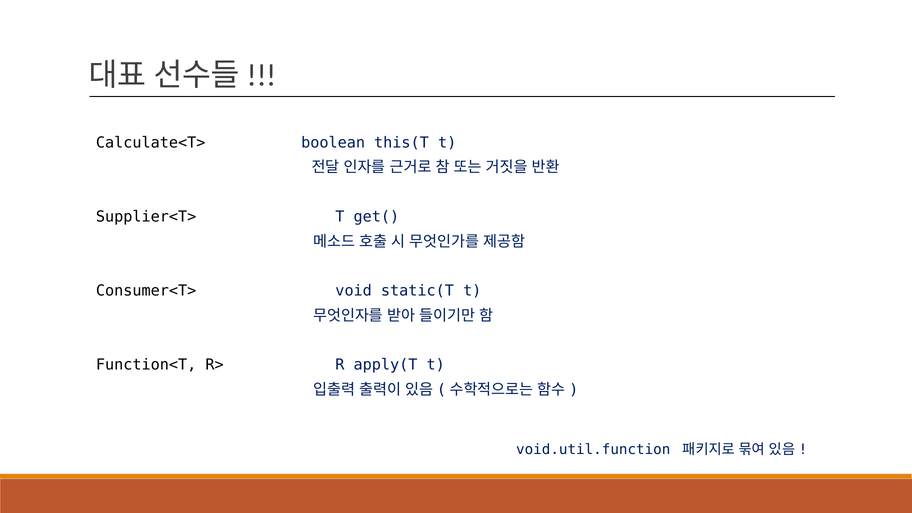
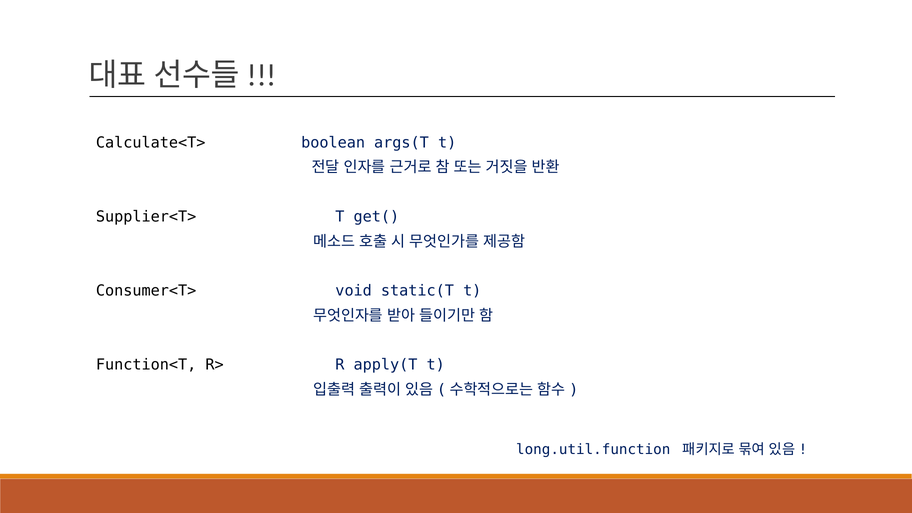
this(T: this(T -> args(T
void.util.function: void.util.function -> long.util.function
